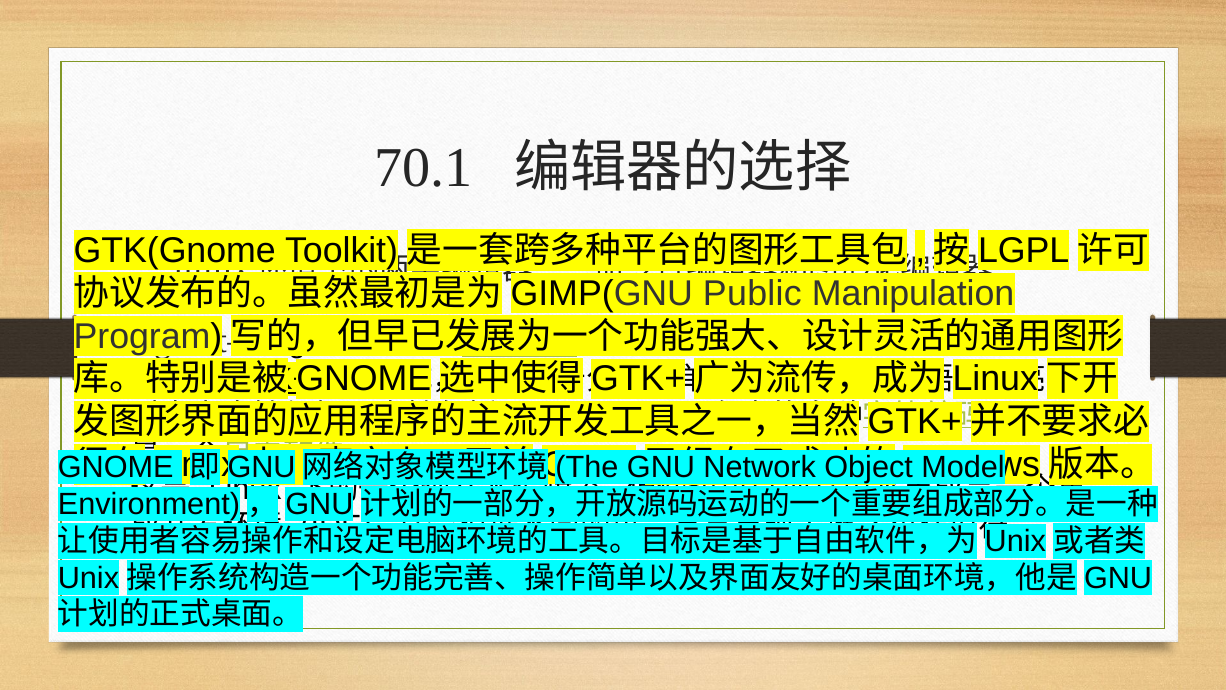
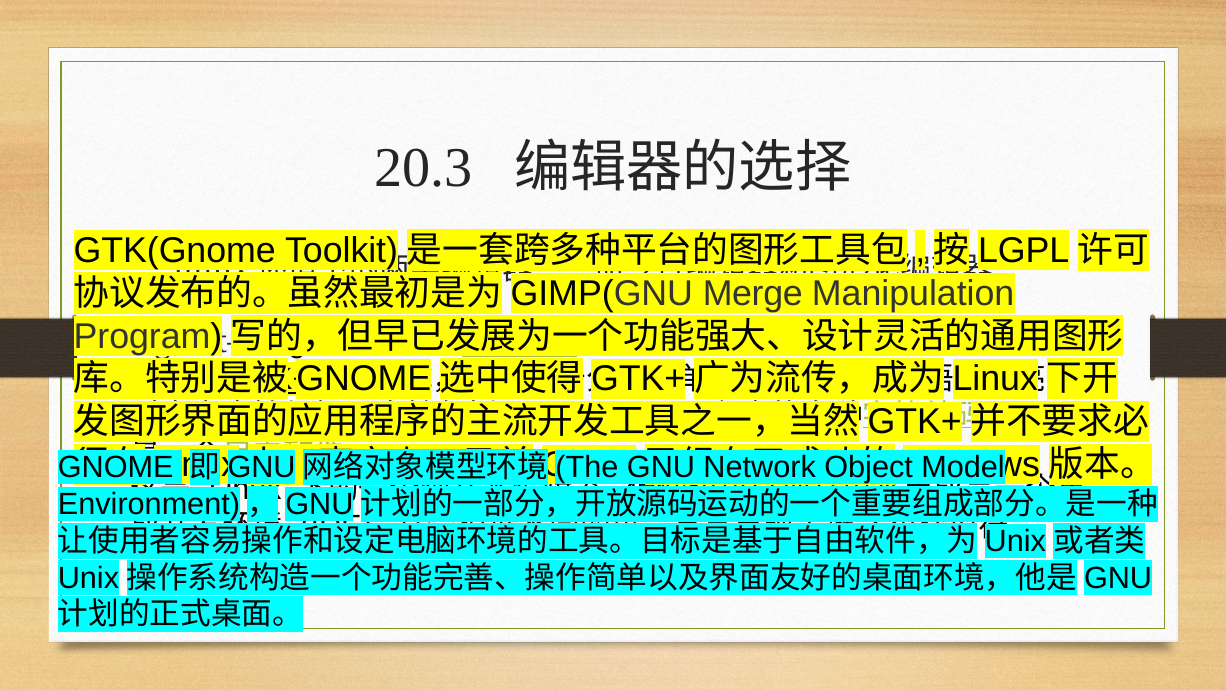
70.1: 70.1 -> 20.3
Public: Public -> Merge
